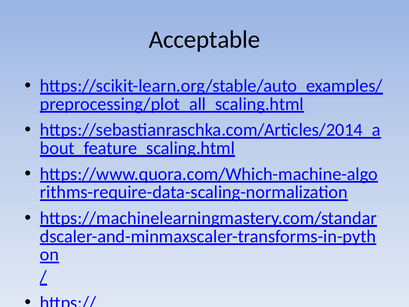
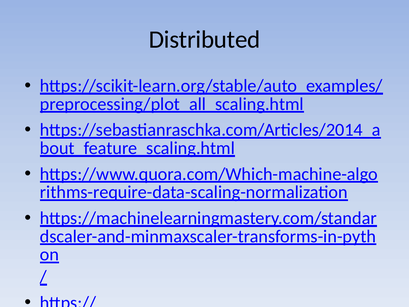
Acceptable: Acceptable -> Distributed
